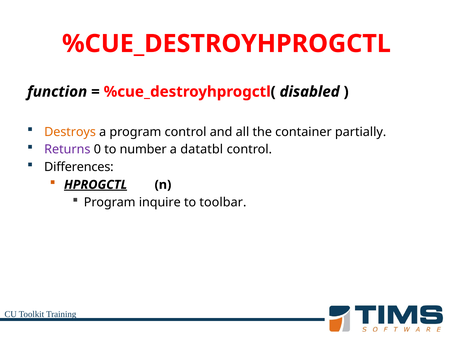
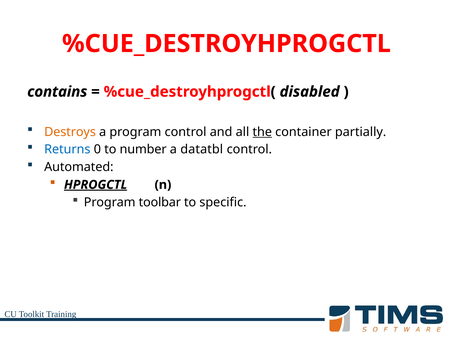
function: function -> contains
the underline: none -> present
Returns colour: purple -> blue
Differences: Differences -> Automated
inquire: inquire -> toolbar
toolbar: toolbar -> specific
